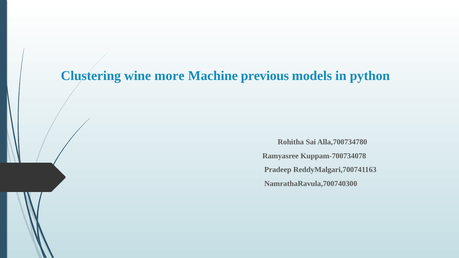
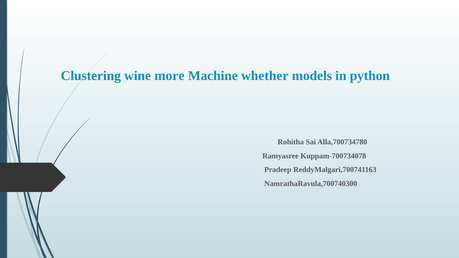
previous: previous -> whether
